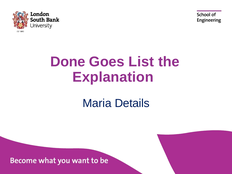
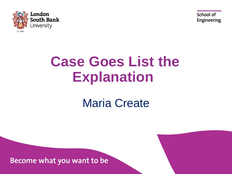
Done: Done -> Case
Details: Details -> Create
